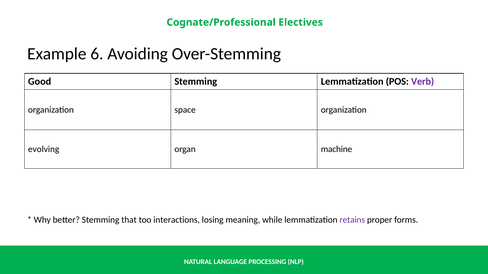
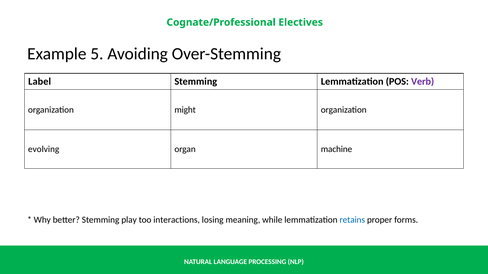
6: 6 -> 5
Good: Good -> Label
space: space -> might
that: that -> play
retains colour: purple -> blue
